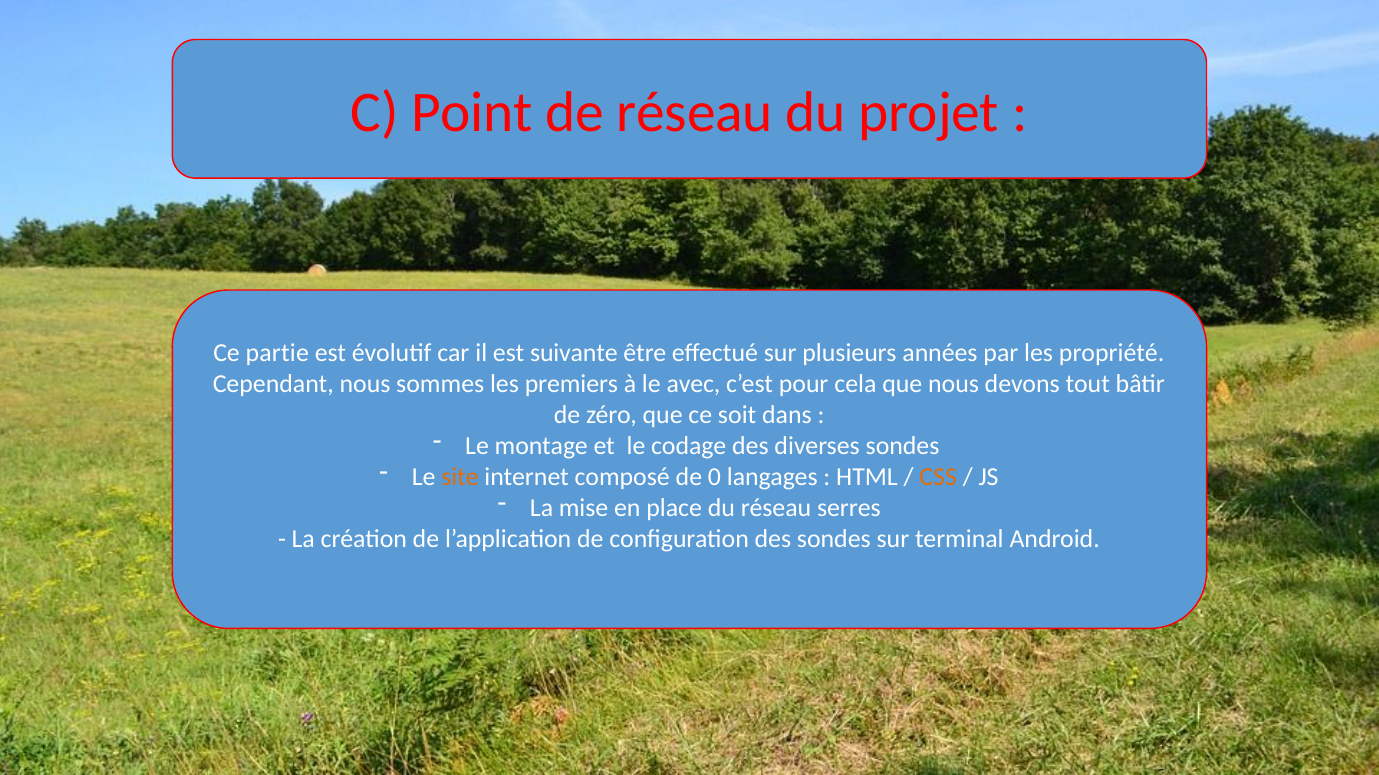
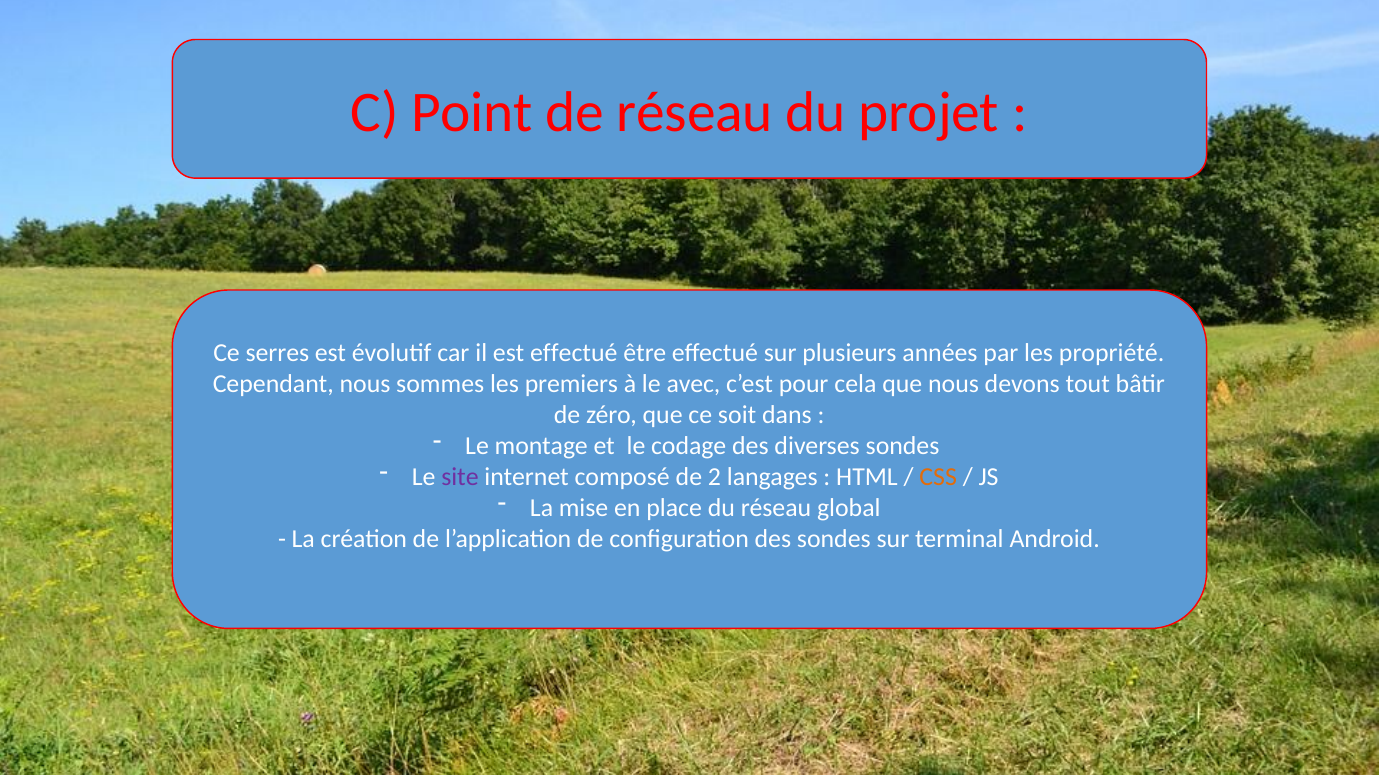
partie: partie -> serres
est suivante: suivante -> effectué
site colour: orange -> purple
0: 0 -> 2
serres: serres -> global
